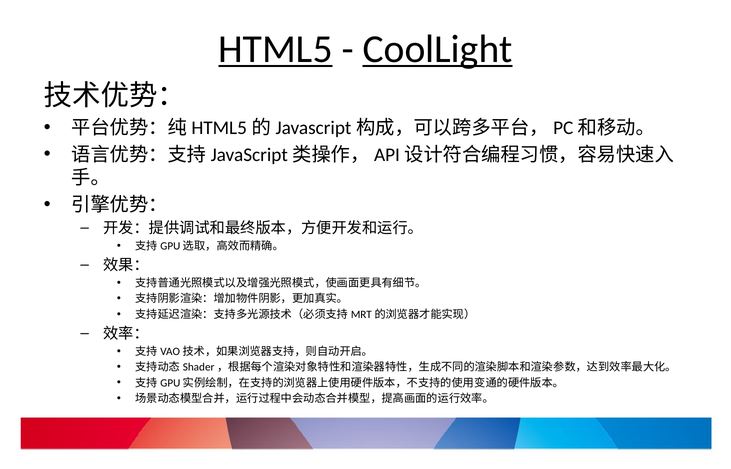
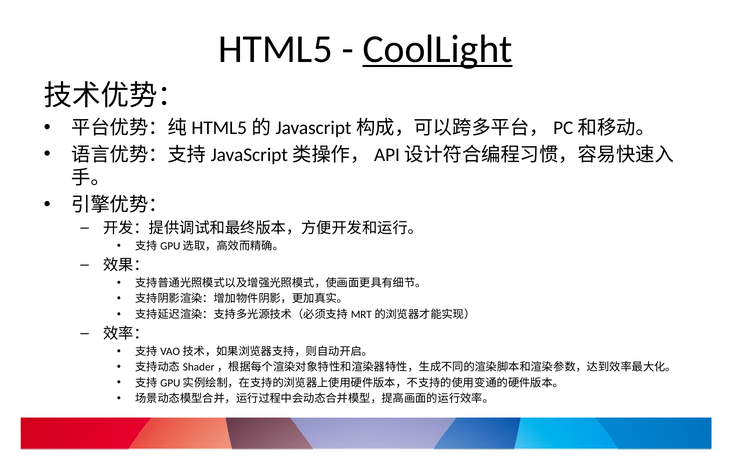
HTML5 underline: present -> none
